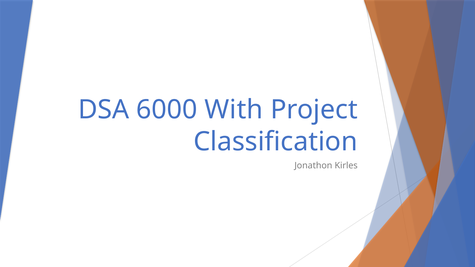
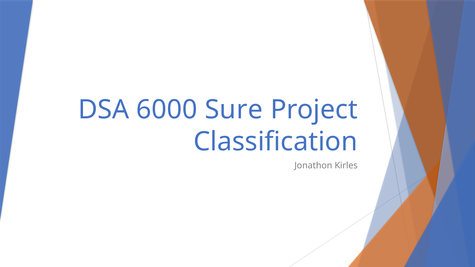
With: With -> Sure
